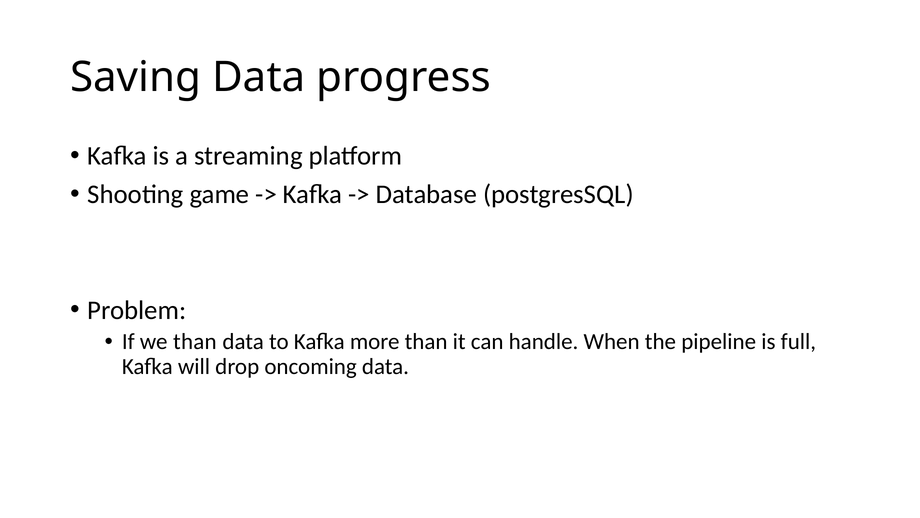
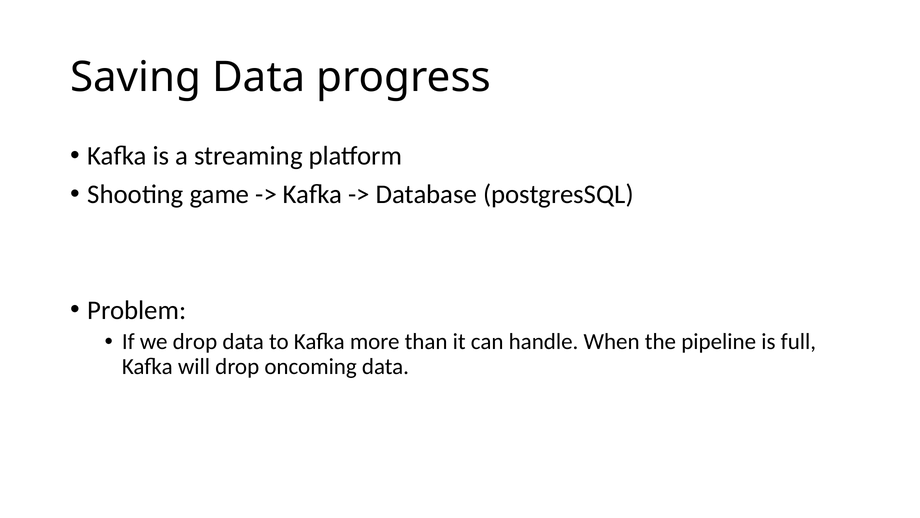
we than: than -> drop
